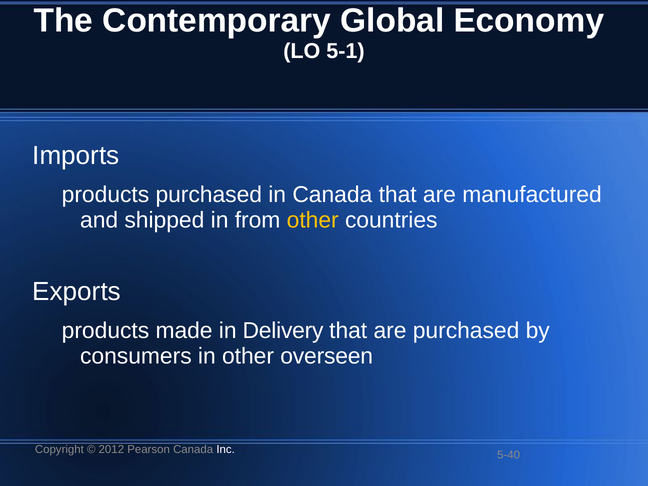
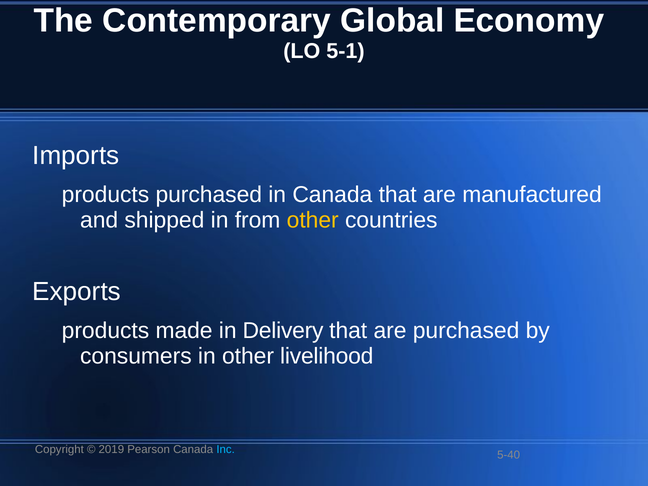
overseen: overseen -> livelihood
2012: 2012 -> 2019
Inc colour: white -> light blue
